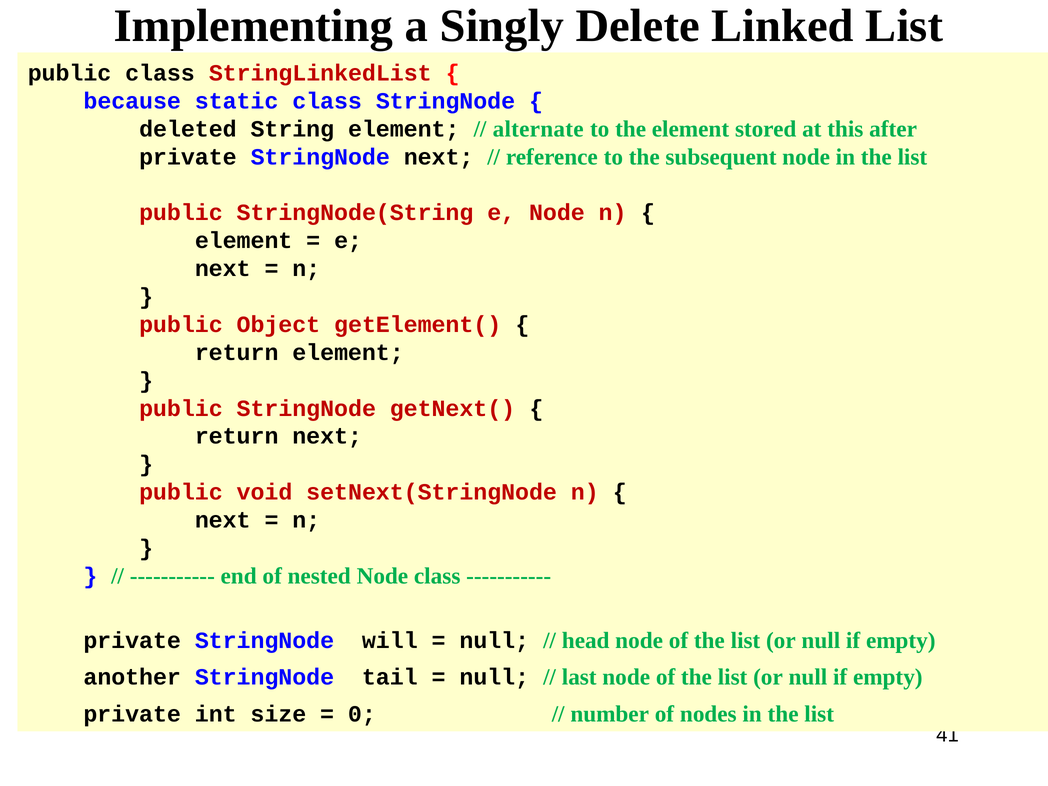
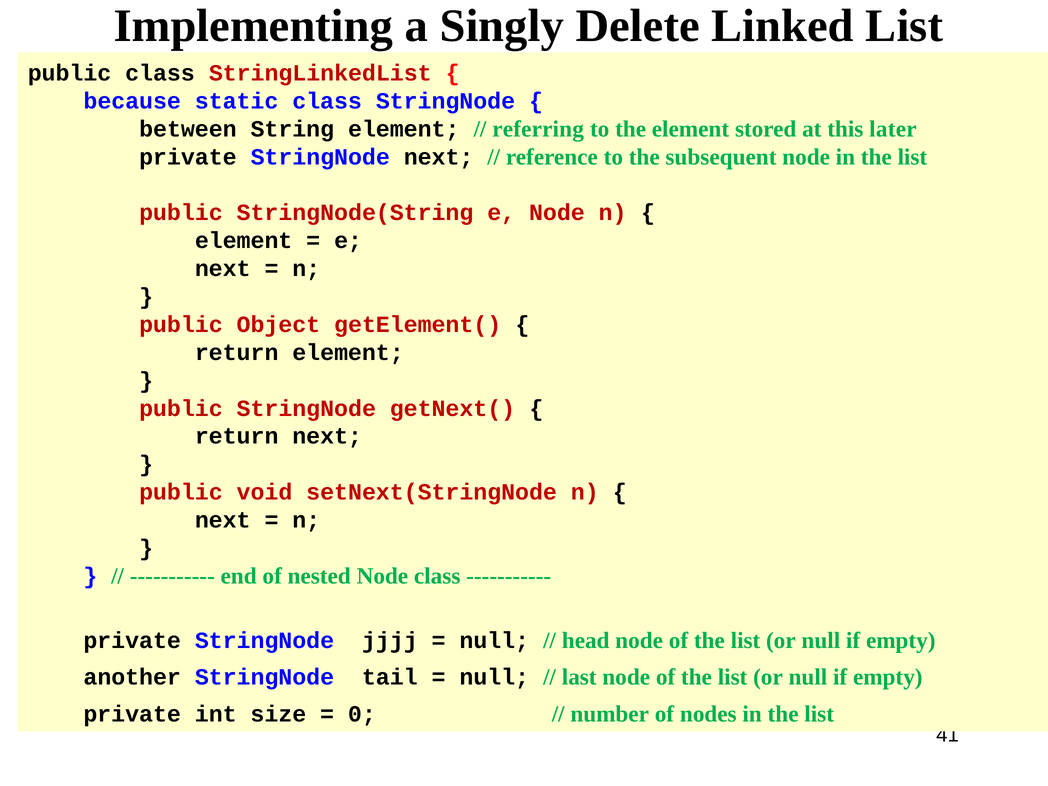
deleted: deleted -> between
alternate: alternate -> referring
after: after -> later
will: will -> jjjj
